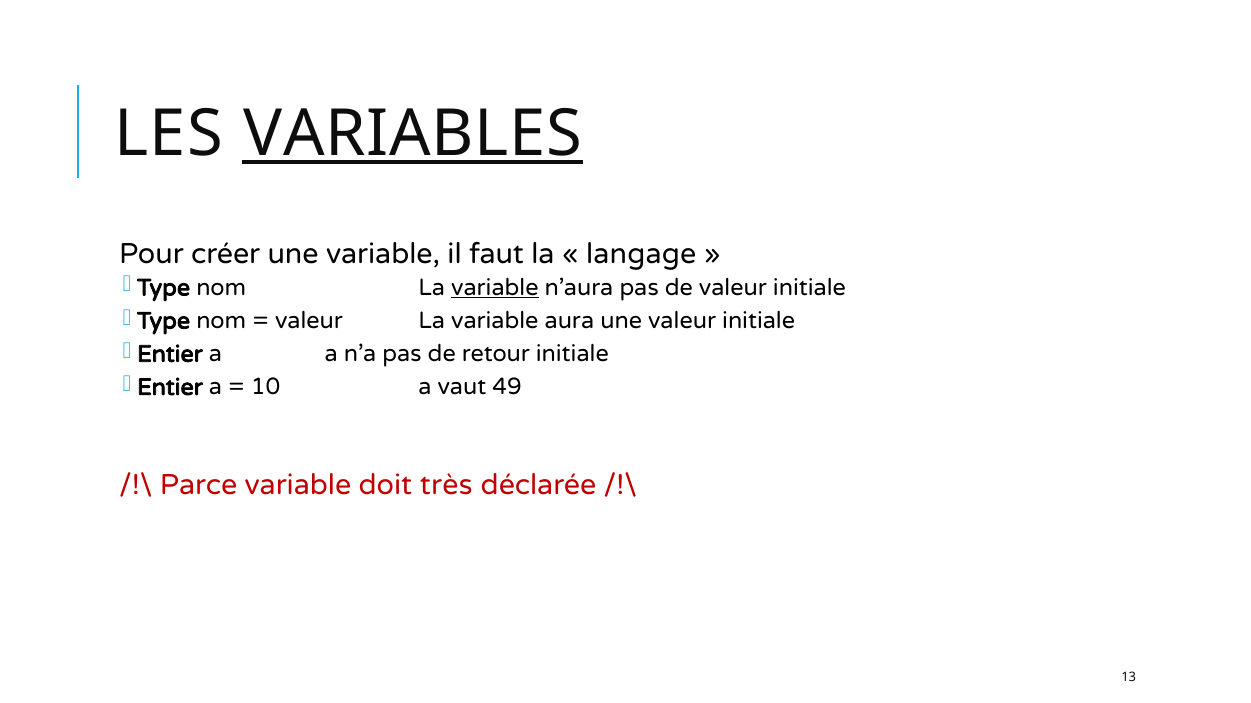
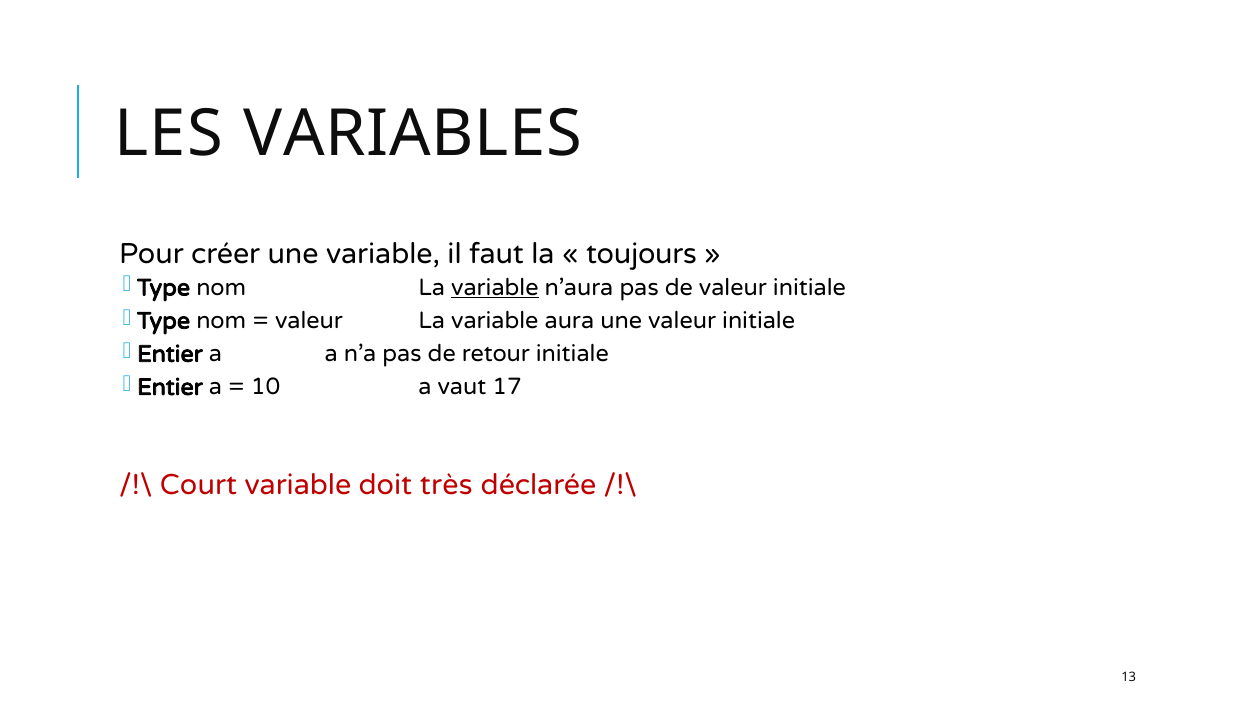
VARIABLES underline: present -> none
langage: langage -> toujours
49: 49 -> 17
Parce: Parce -> Court
